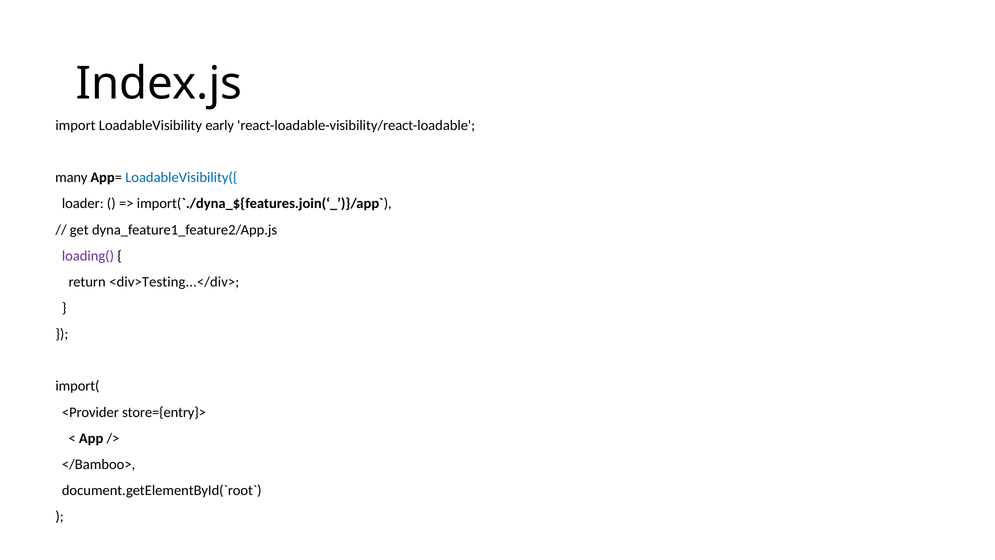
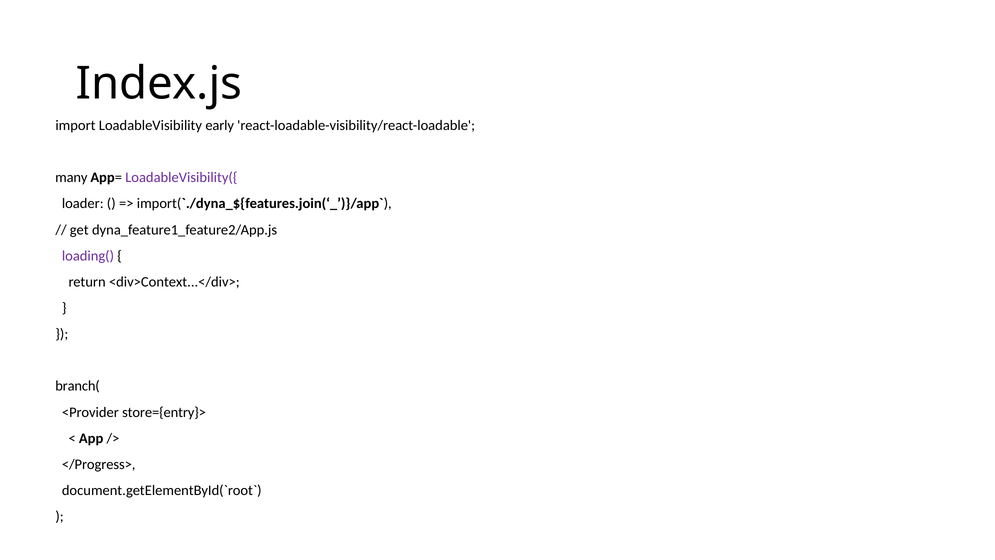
LoadableVisibility({ colour: blue -> purple
<div>Testing...</div>: <div>Testing...</div> -> <div>Context...</div>
import(: import( -> branch(
</Bamboo>: </Bamboo> -> </Progress>
